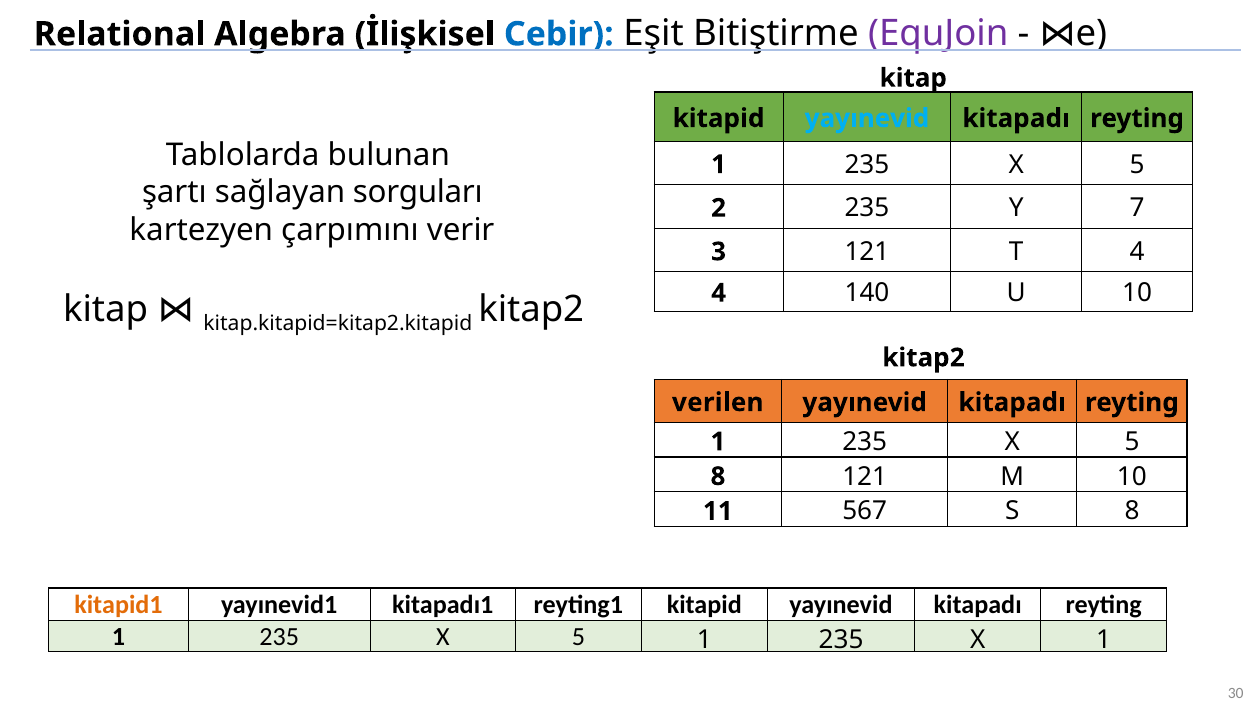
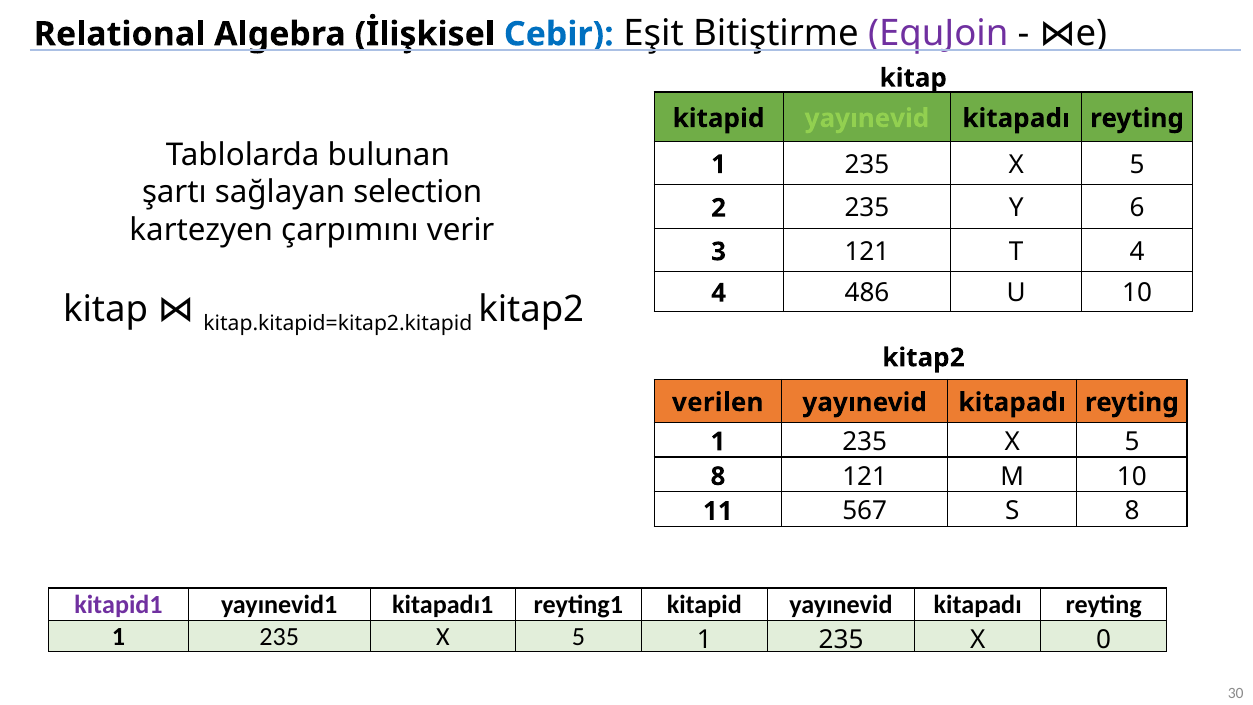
yayınevid at (867, 118) colour: light blue -> light green
sorguları: sorguları -> selection
7: 7 -> 6
140: 140 -> 486
kitapid1 colour: orange -> purple
X 1: 1 -> 0
